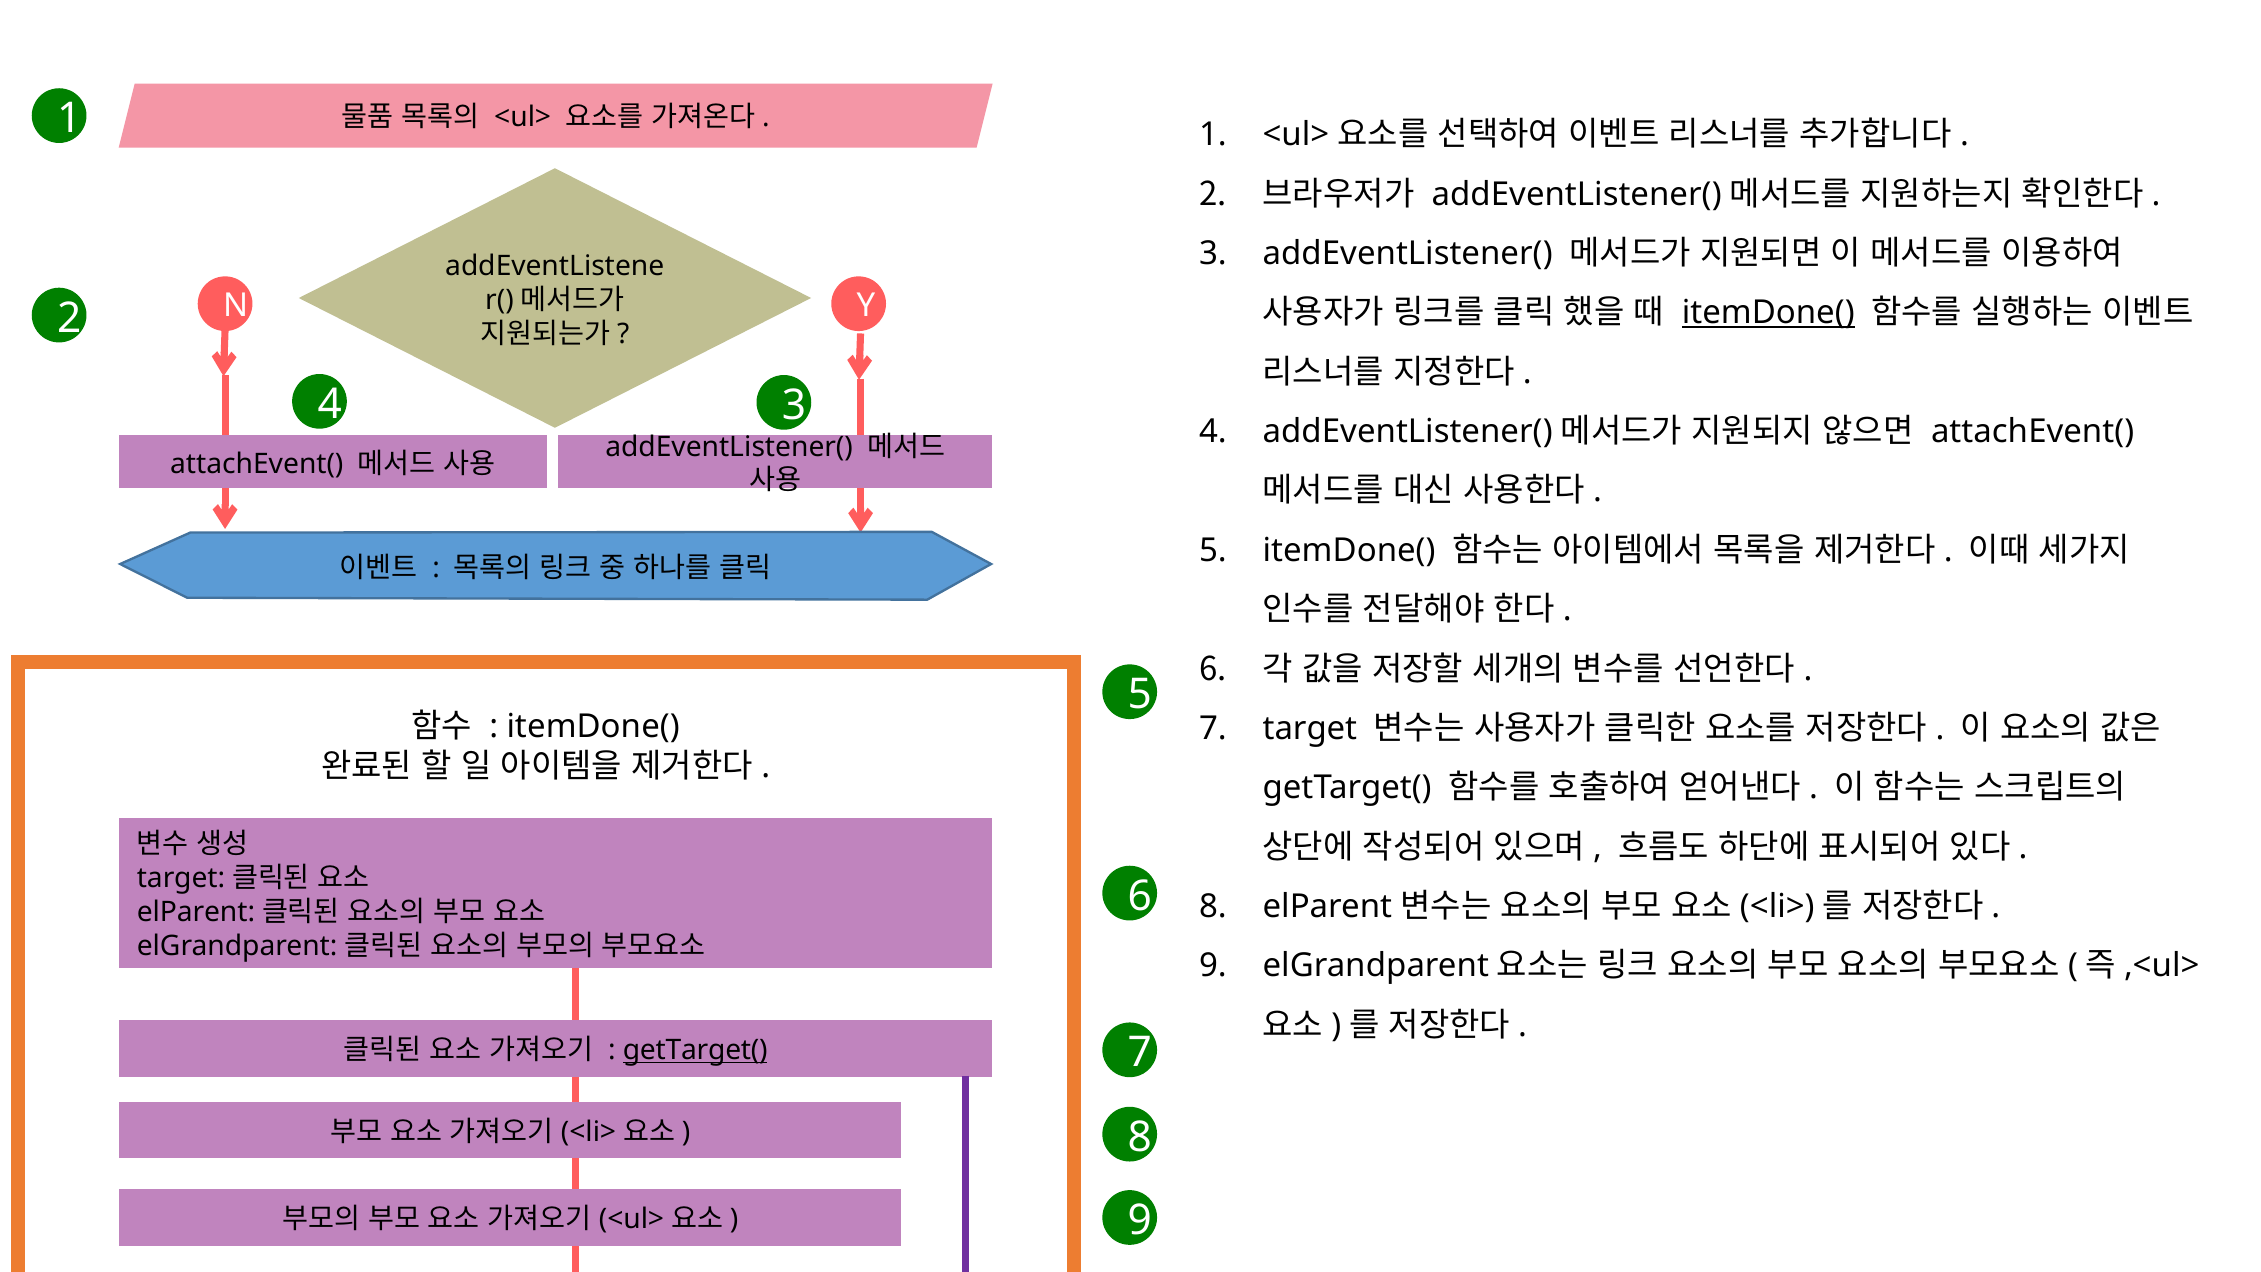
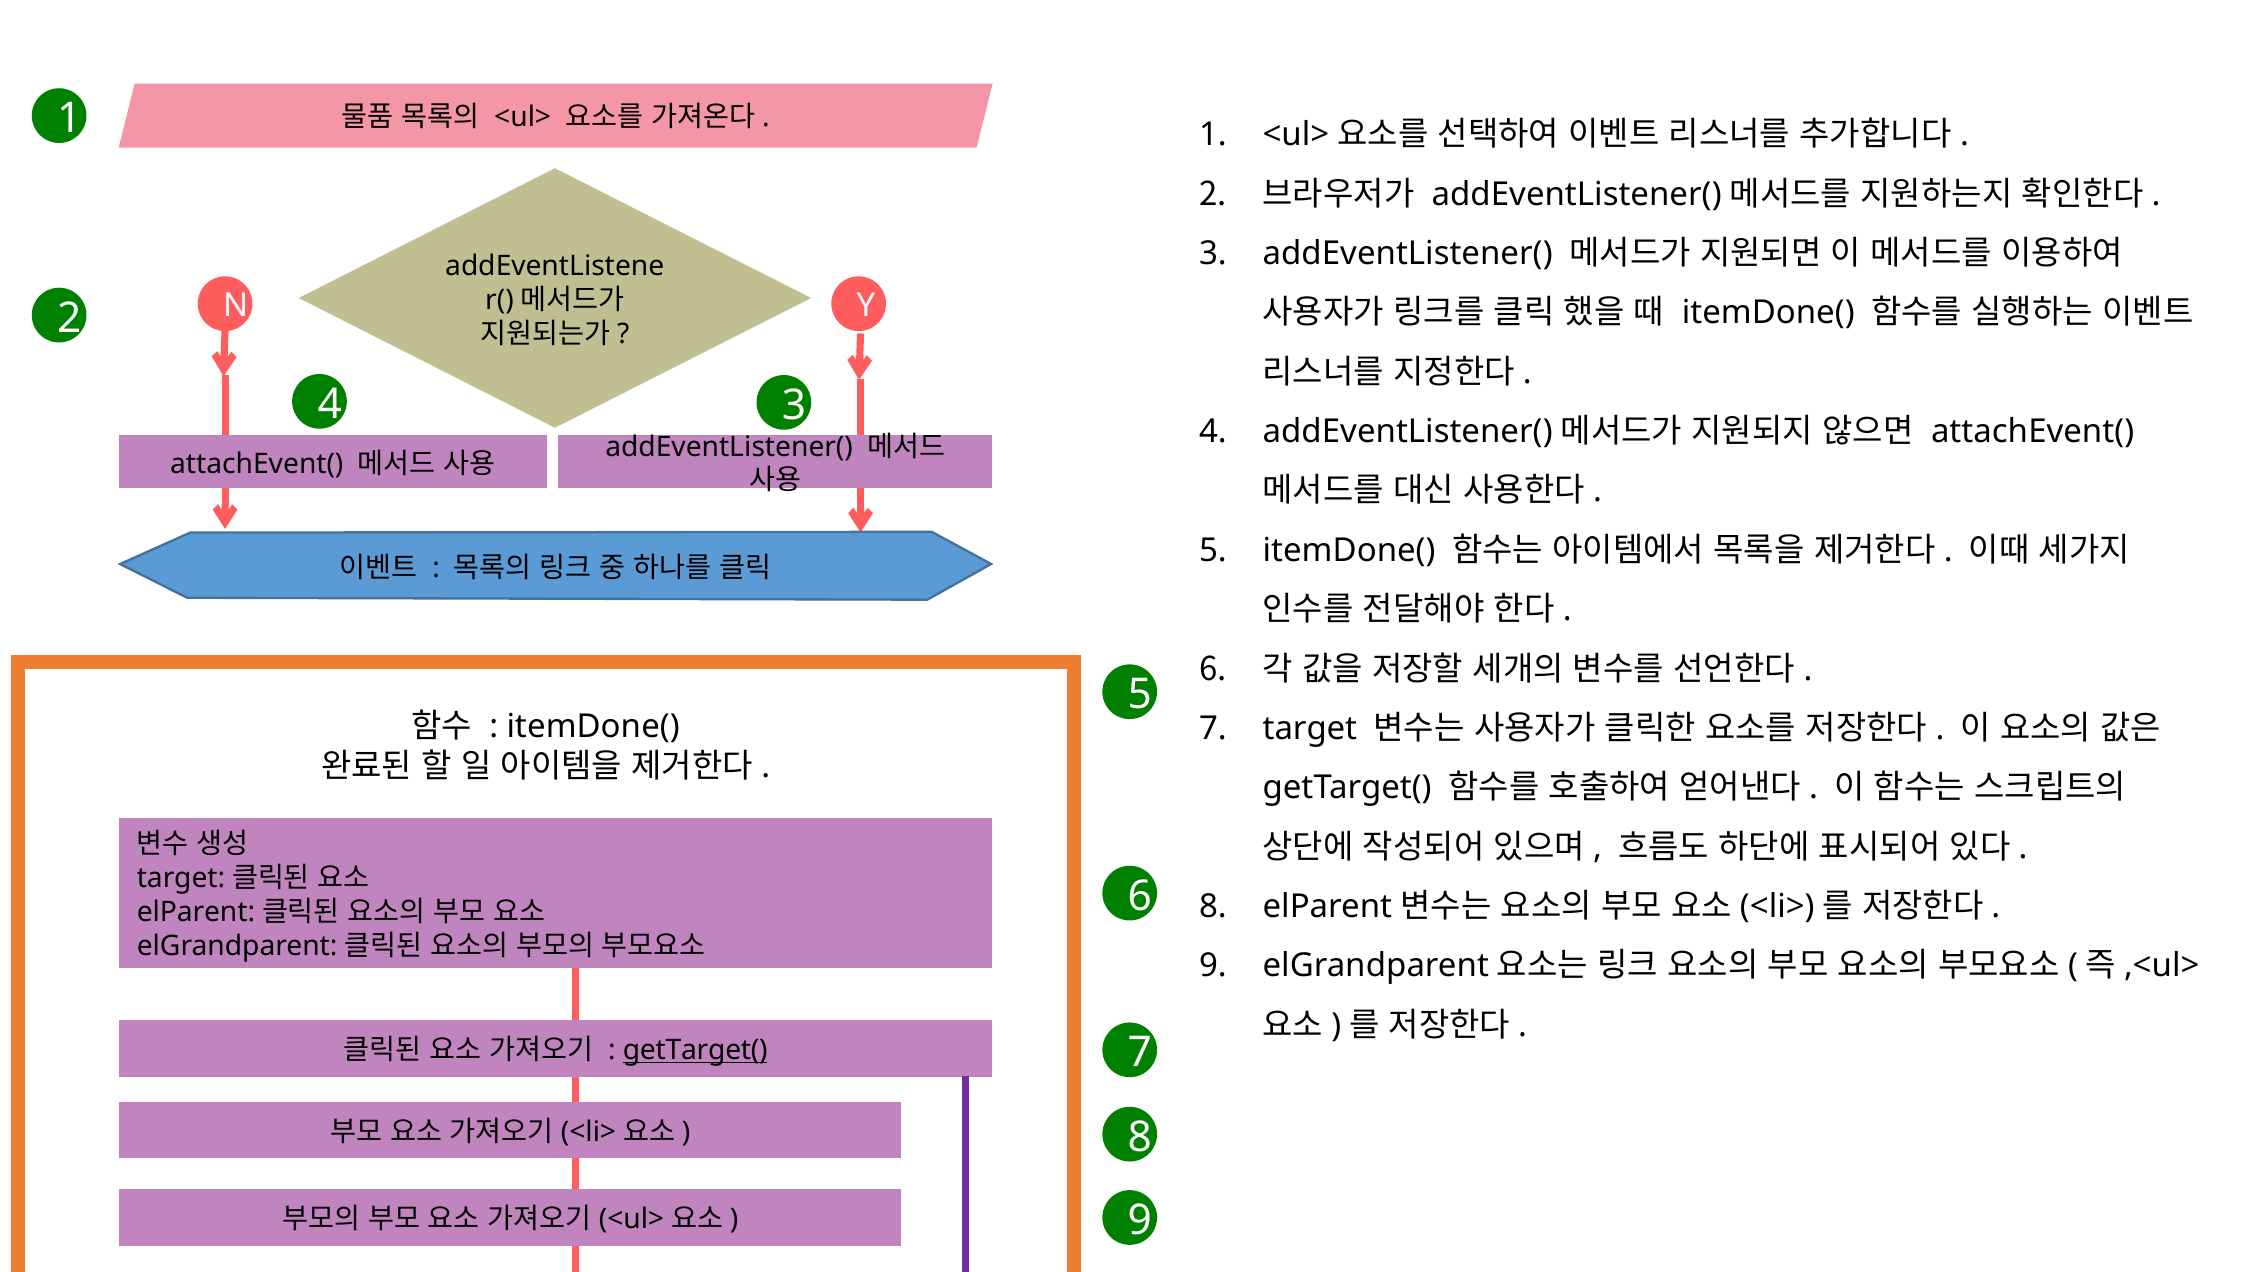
itemDone( at (1768, 313) underline: present -> none
